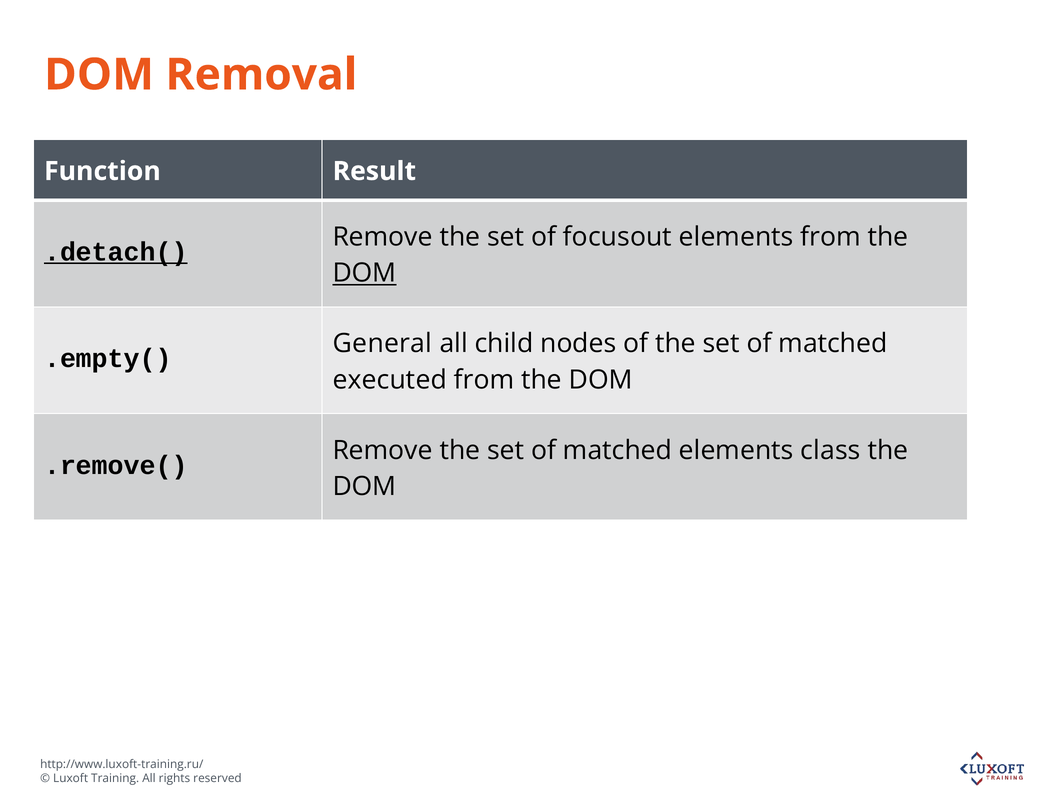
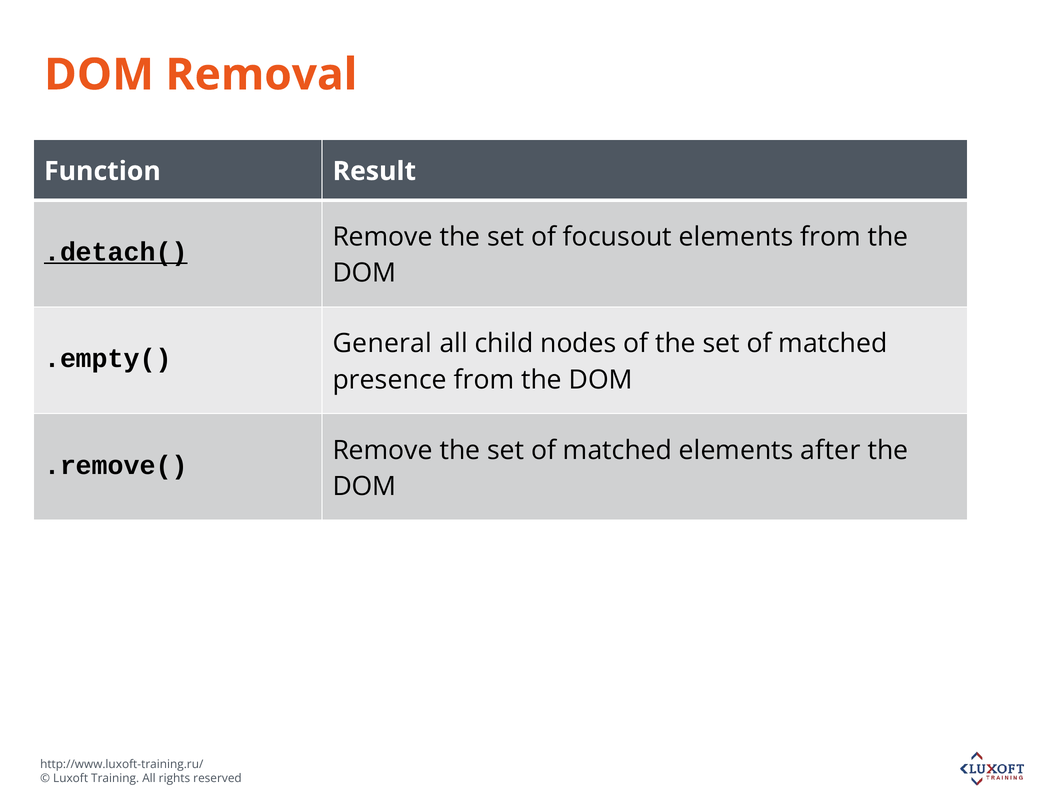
DOM at (364, 273) underline: present -> none
executed: executed -> presence
class: class -> after
